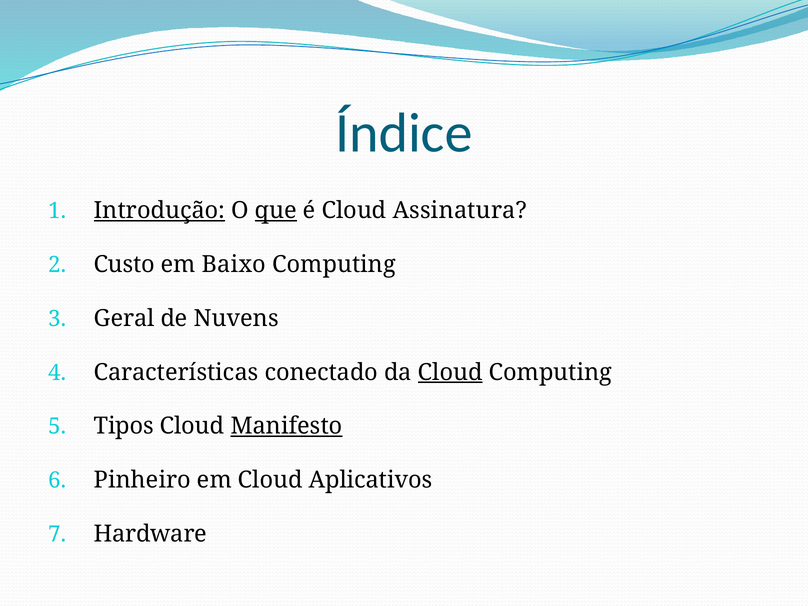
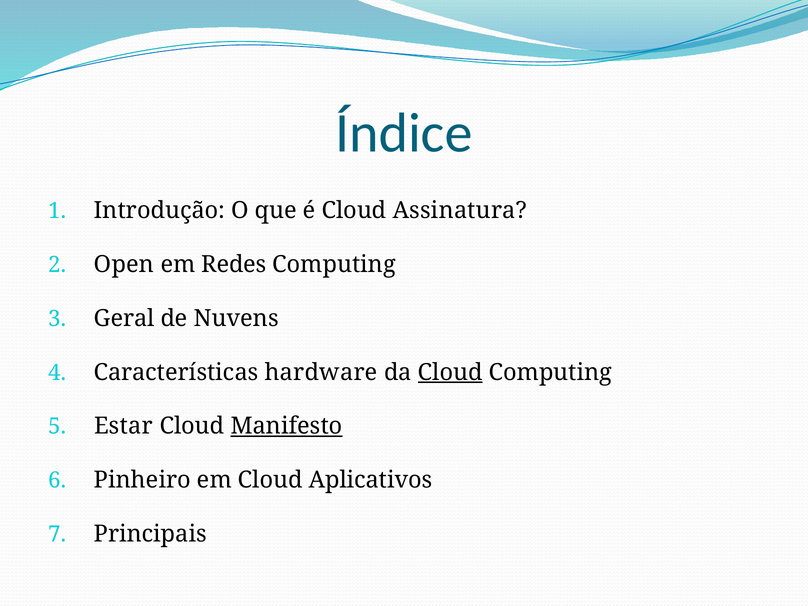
Introdução underline: present -> none
que underline: present -> none
Custo: Custo -> Open
Baixo: Baixo -> Redes
conectado: conectado -> hardware
Tipos: Tipos -> Estar
Hardware: Hardware -> Principais
